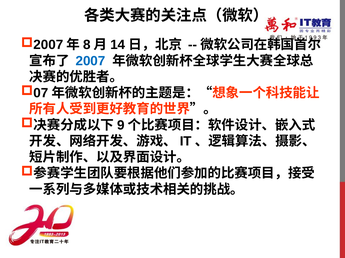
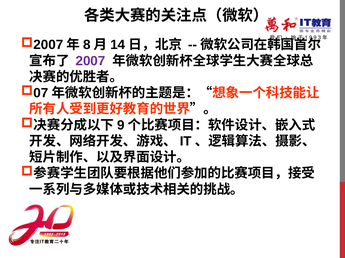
2007 colour: blue -> purple
